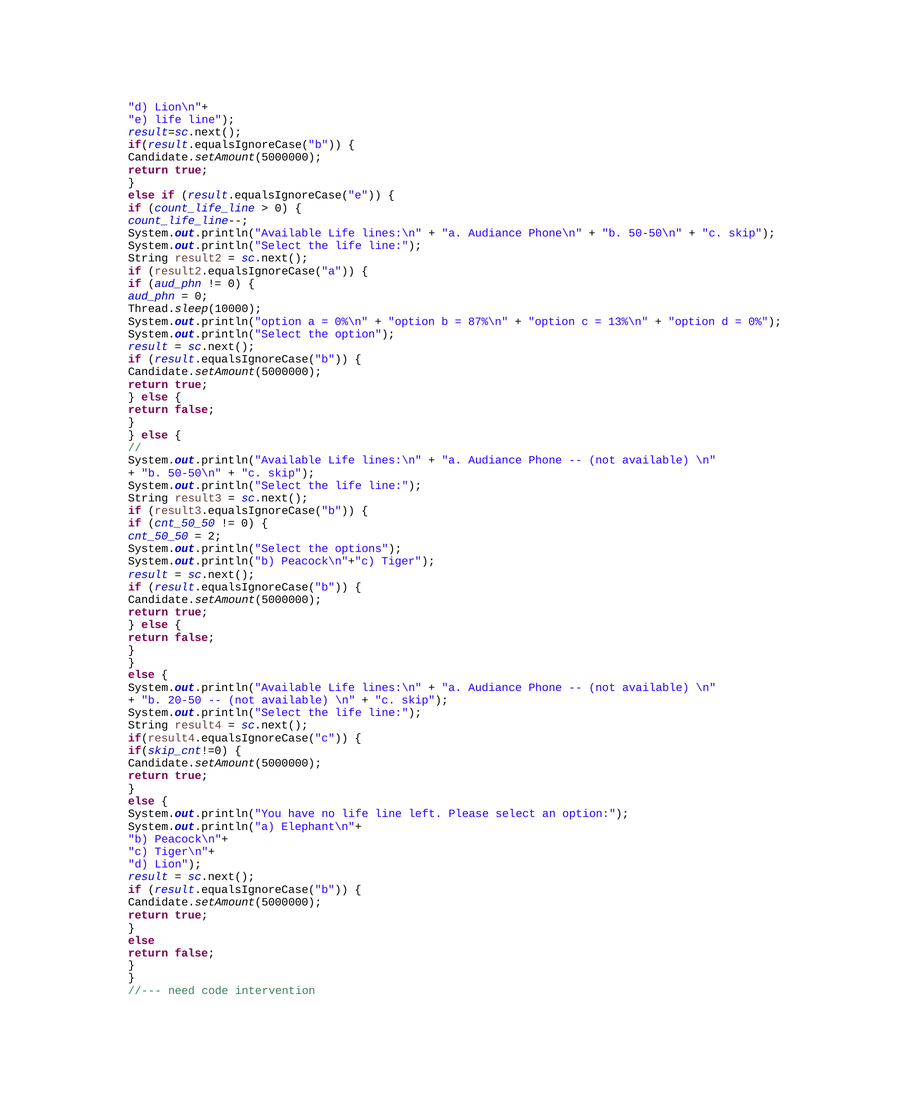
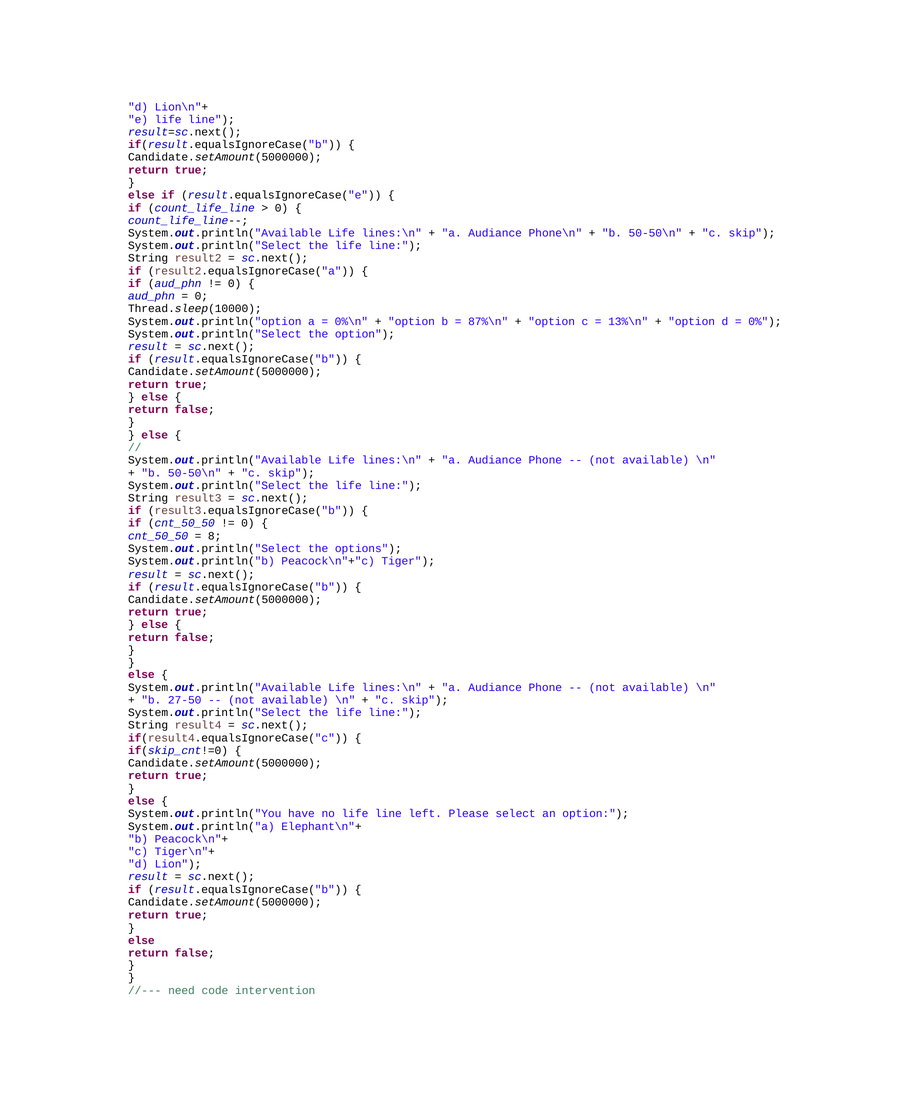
2: 2 -> 8
20-50: 20-50 -> 27-50
